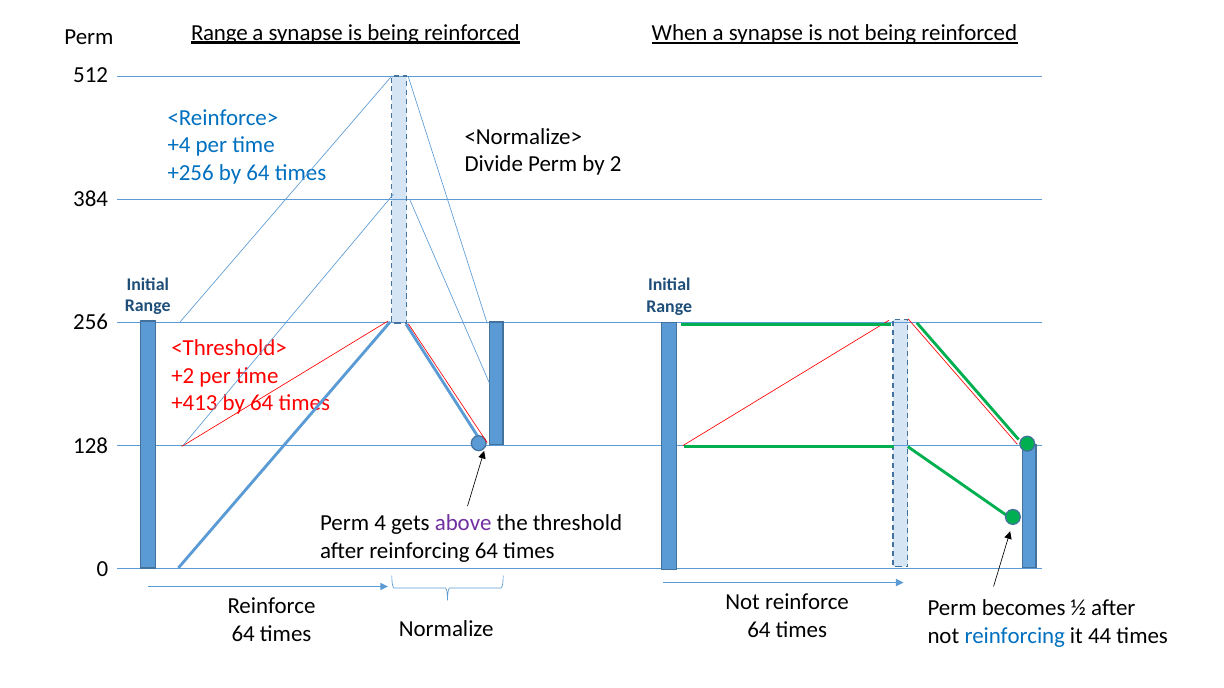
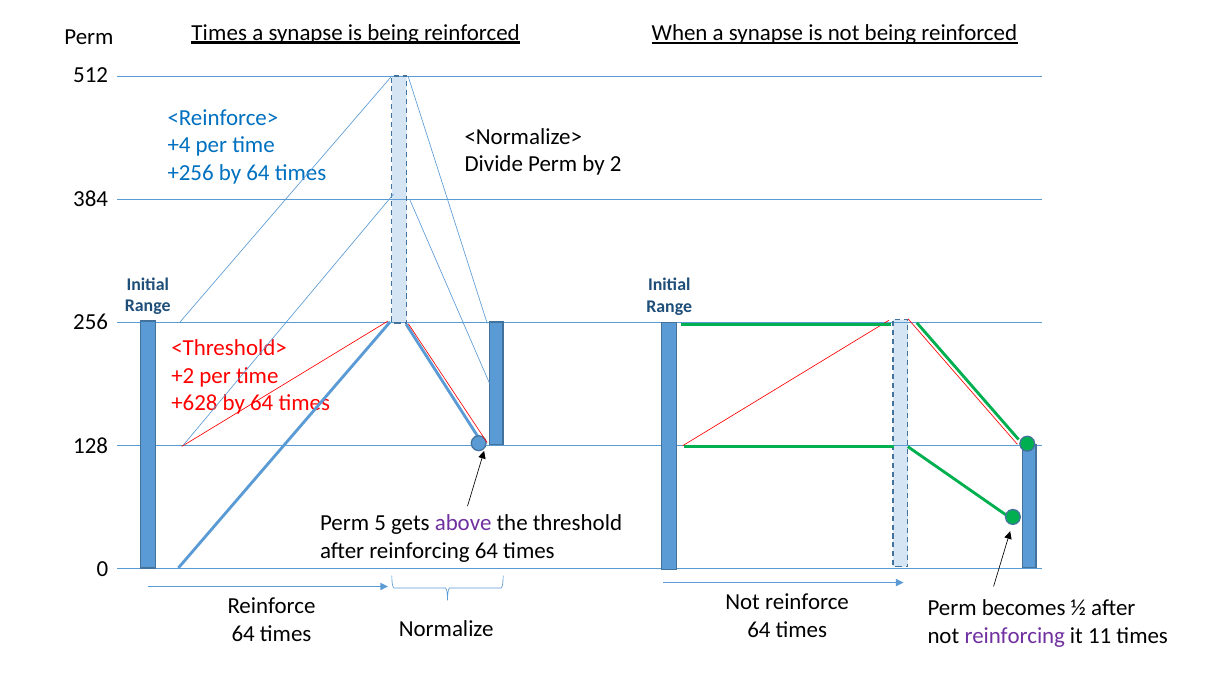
Range at (219, 33): Range -> Times
+413: +413 -> +628
4: 4 -> 5
reinforcing at (1015, 636) colour: blue -> purple
44: 44 -> 11
